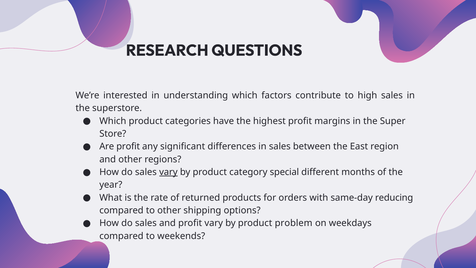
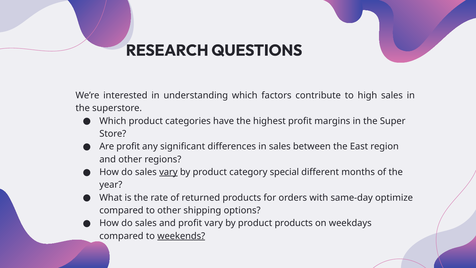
reducing: reducing -> optimize
product problem: problem -> products
weekends underline: none -> present
